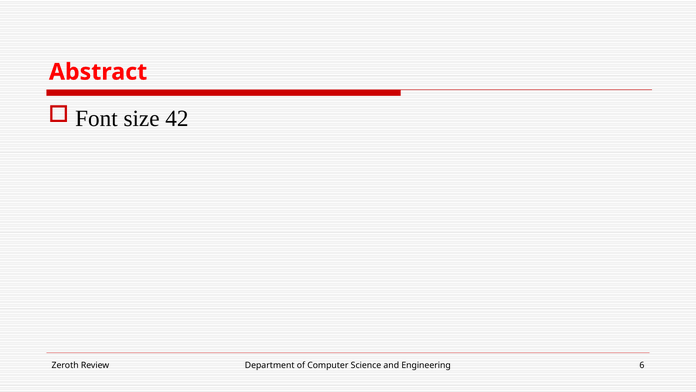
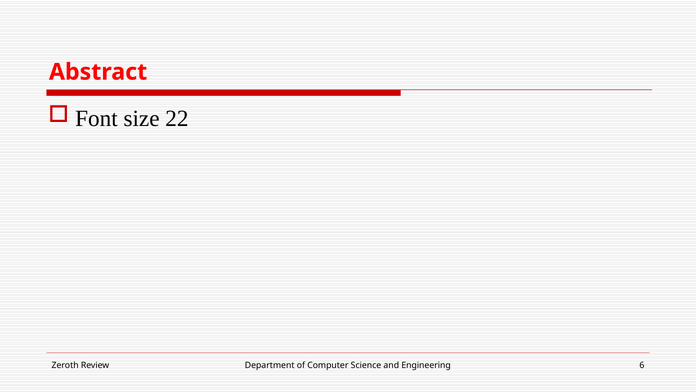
42: 42 -> 22
